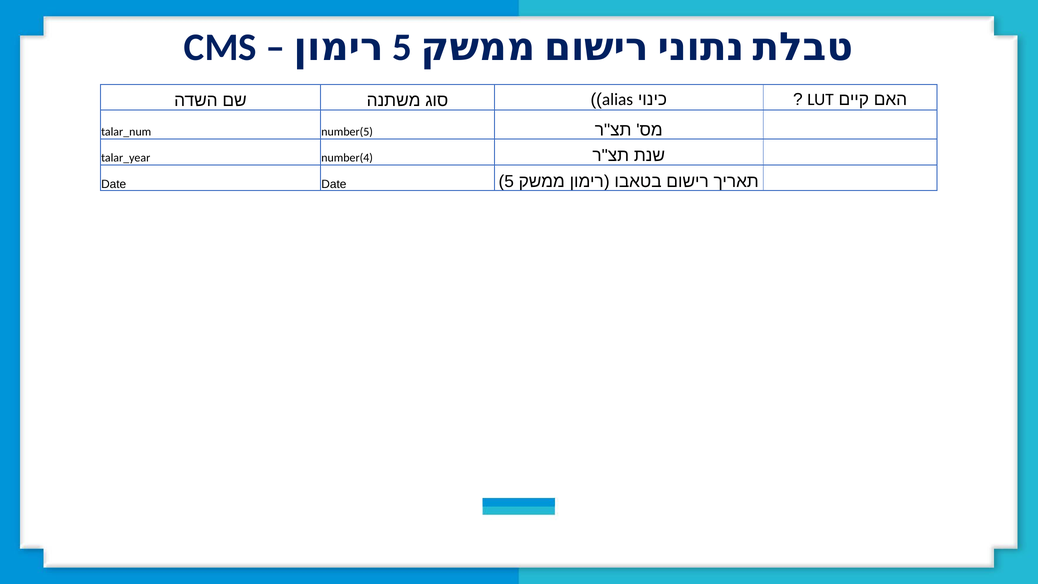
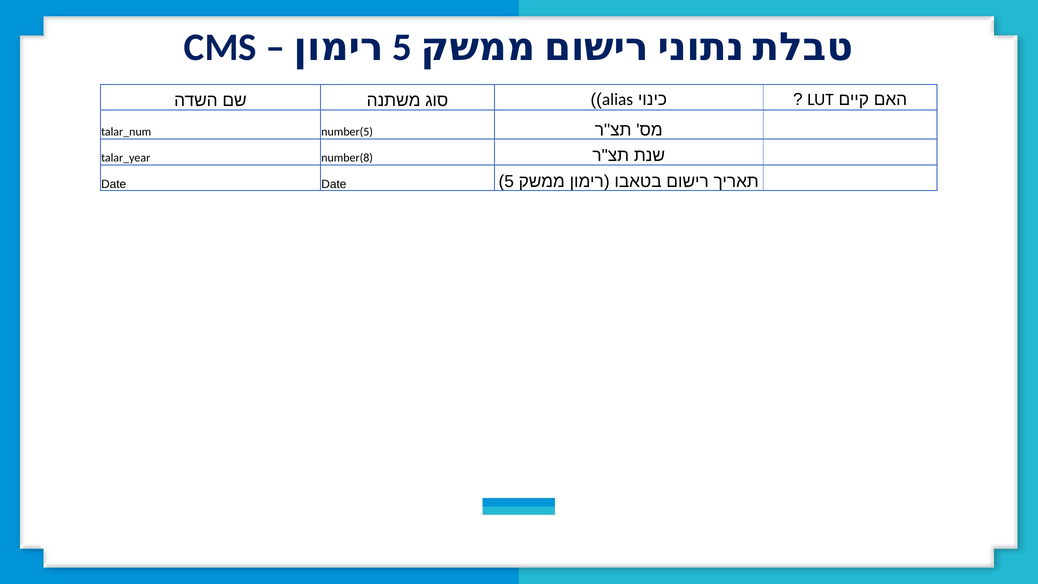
number(4: number(4 -> number(8
